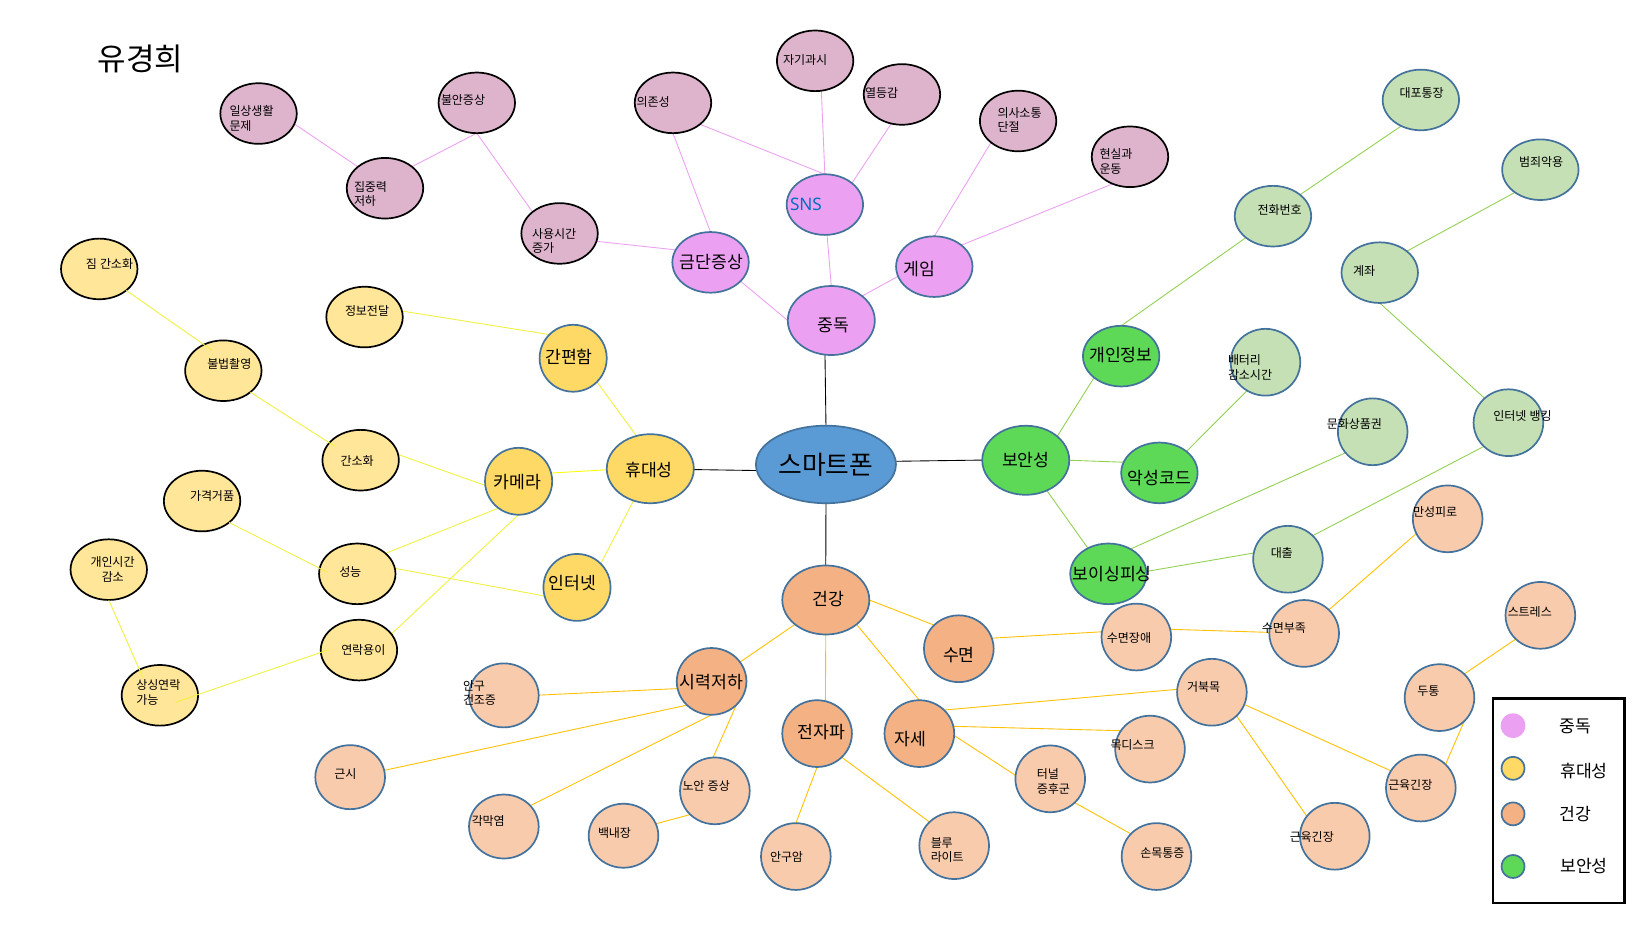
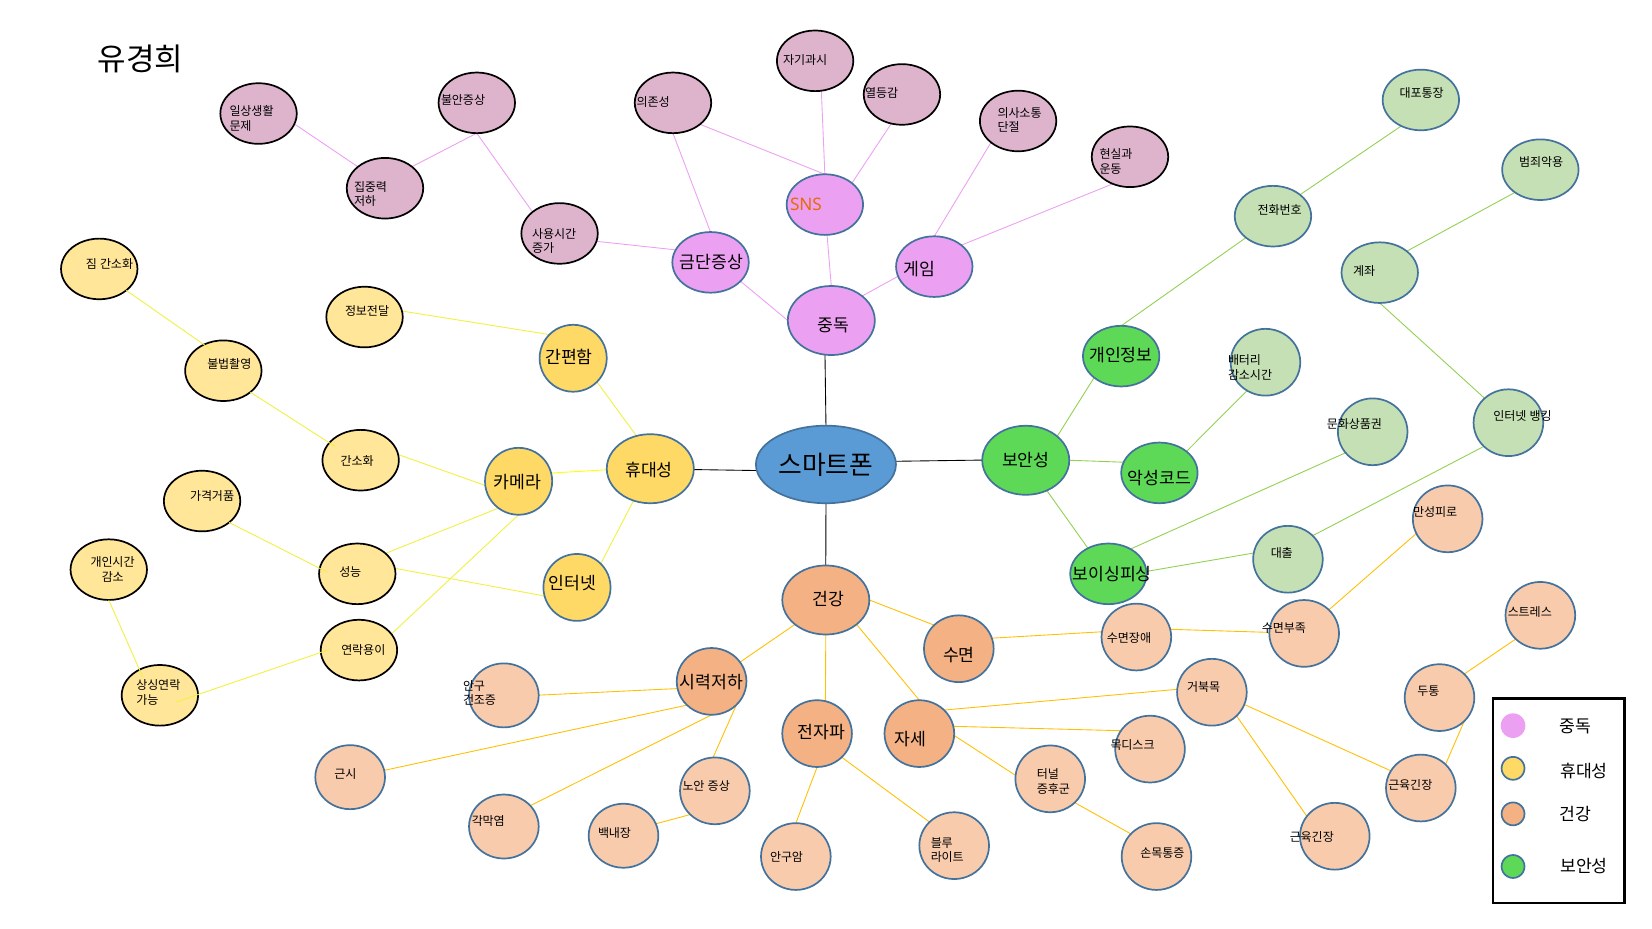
SNS colour: blue -> orange
